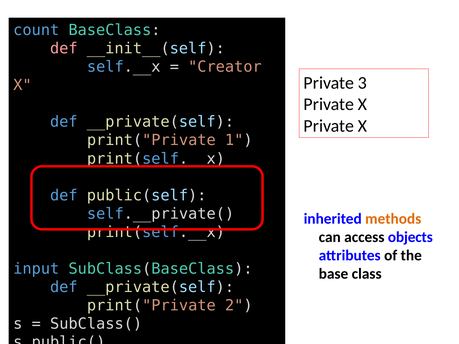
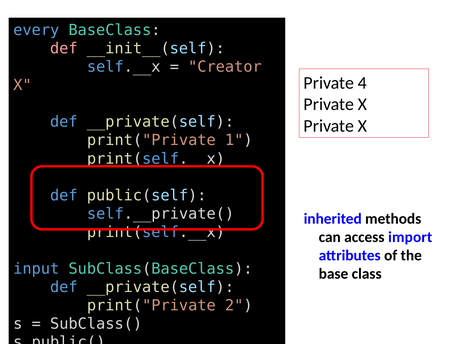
count: count -> every
3: 3 -> 4
methods colour: orange -> black
objects: objects -> import
